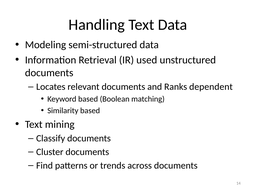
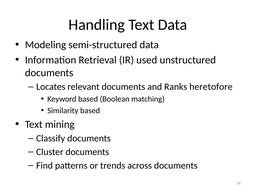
dependent: dependent -> heretofore
